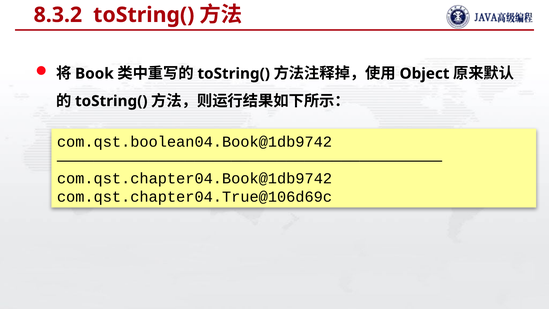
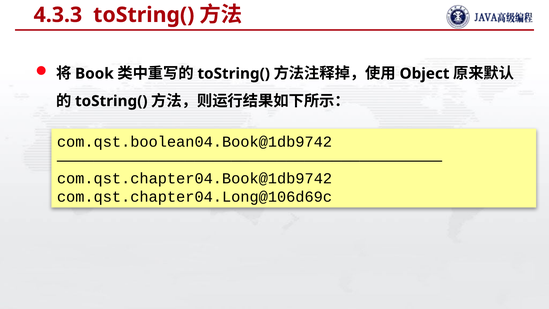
8.3.2: 8.3.2 -> 4.3.3
com.qst.chapter04.True@106d69c: com.qst.chapter04.True@106d69c -> com.qst.chapter04.Long@106d69c
